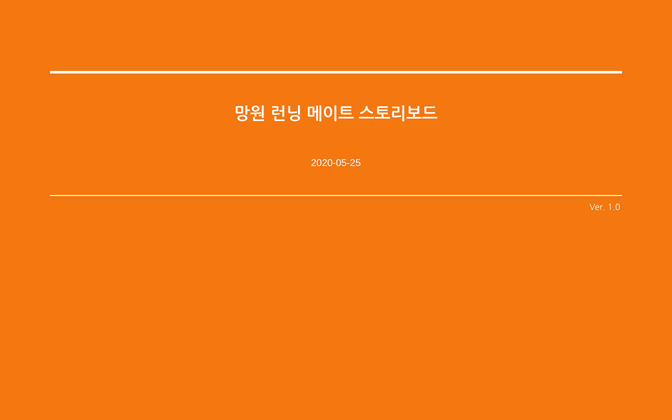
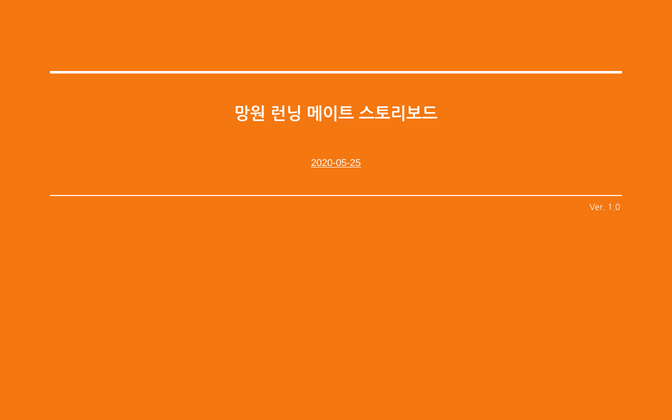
2020-05-25 underline: none -> present
